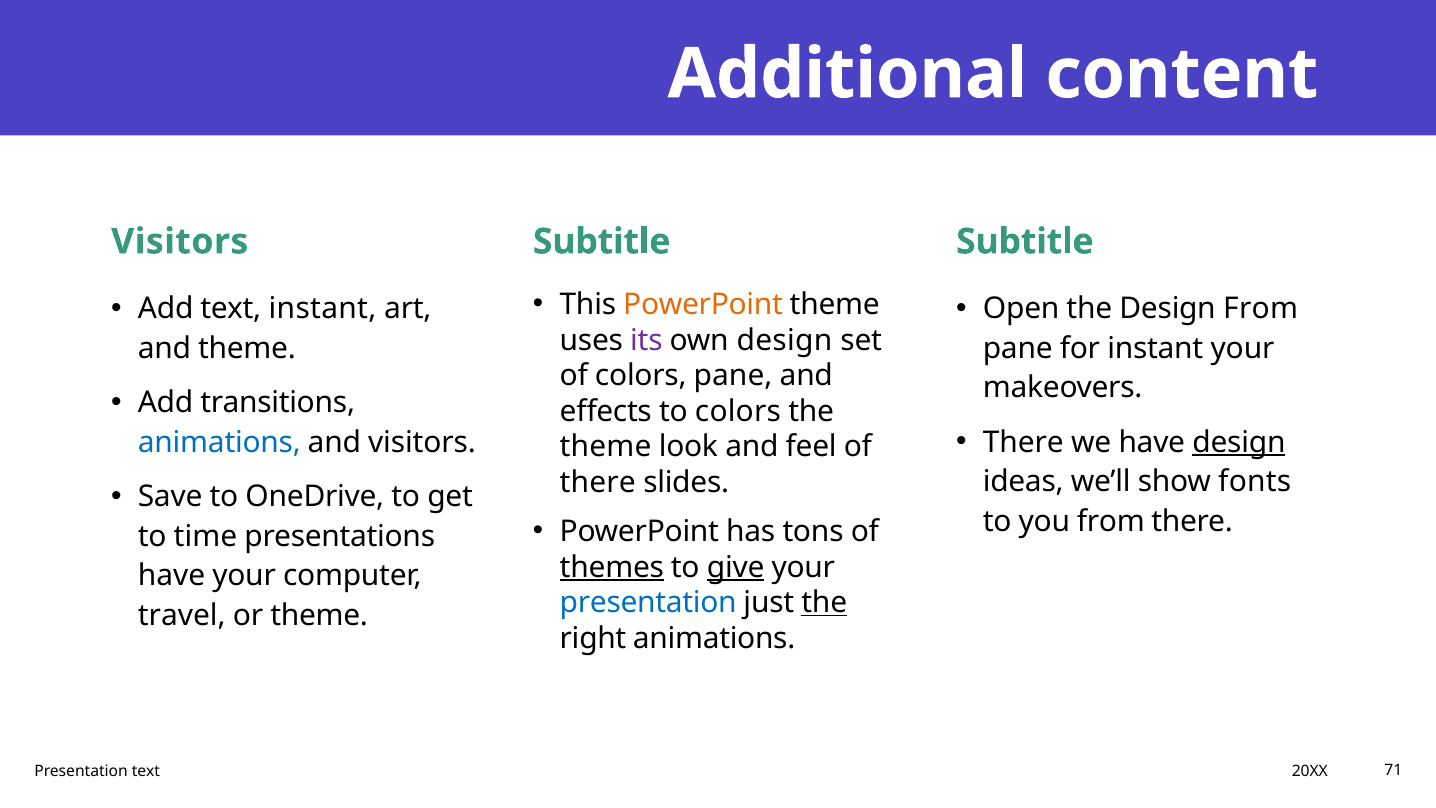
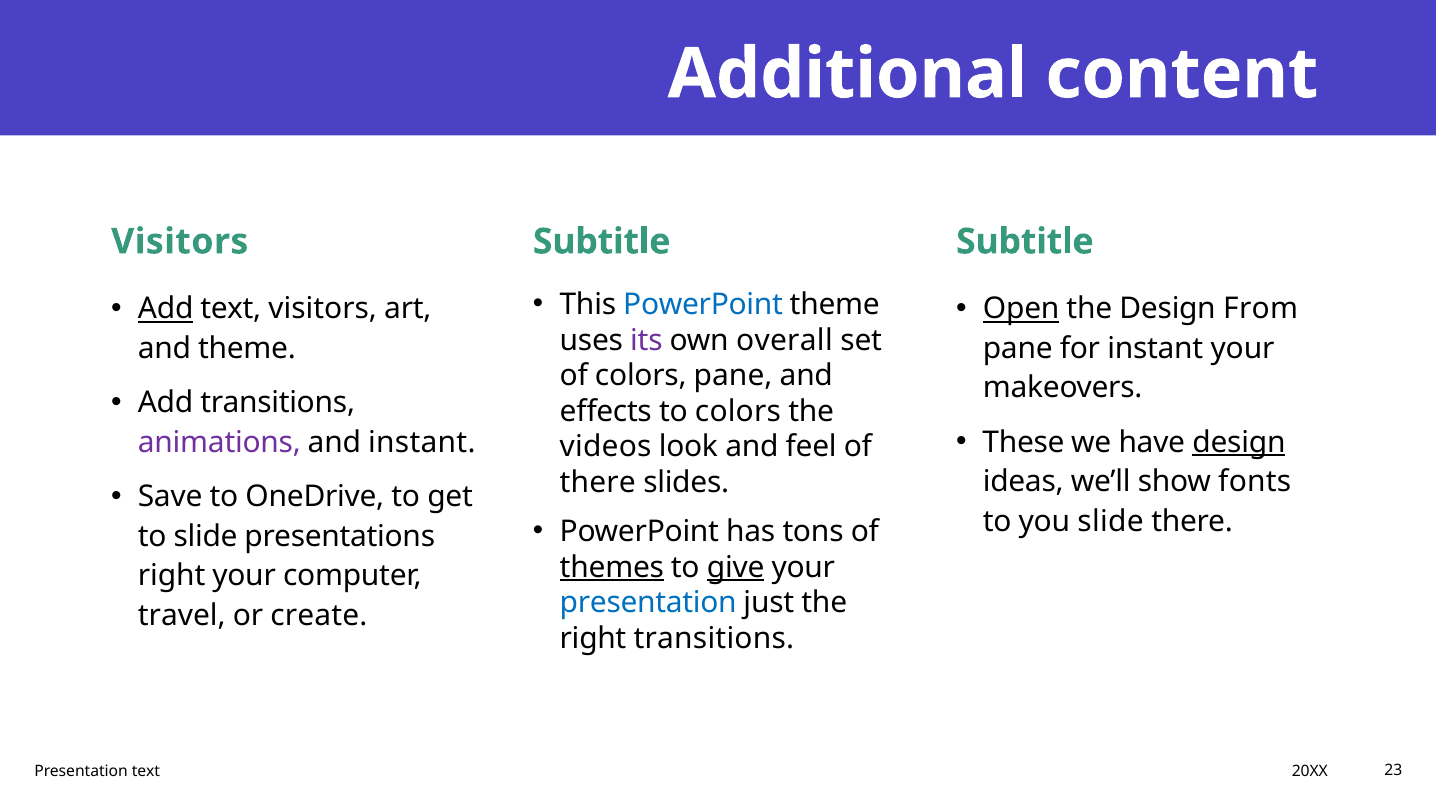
PowerPoint at (703, 305) colour: orange -> blue
Add at (166, 309) underline: none -> present
text instant: instant -> visitors
Open underline: none -> present
own design: design -> overall
There at (1023, 442): There -> These
animations at (219, 442) colour: blue -> purple
and visitors: visitors -> instant
theme at (606, 447): theme -> videos
you from: from -> slide
to time: time -> slide
have at (172, 576): have -> right
the at (824, 602) underline: present -> none
or theme: theme -> create
right animations: animations -> transitions
71: 71 -> 23
